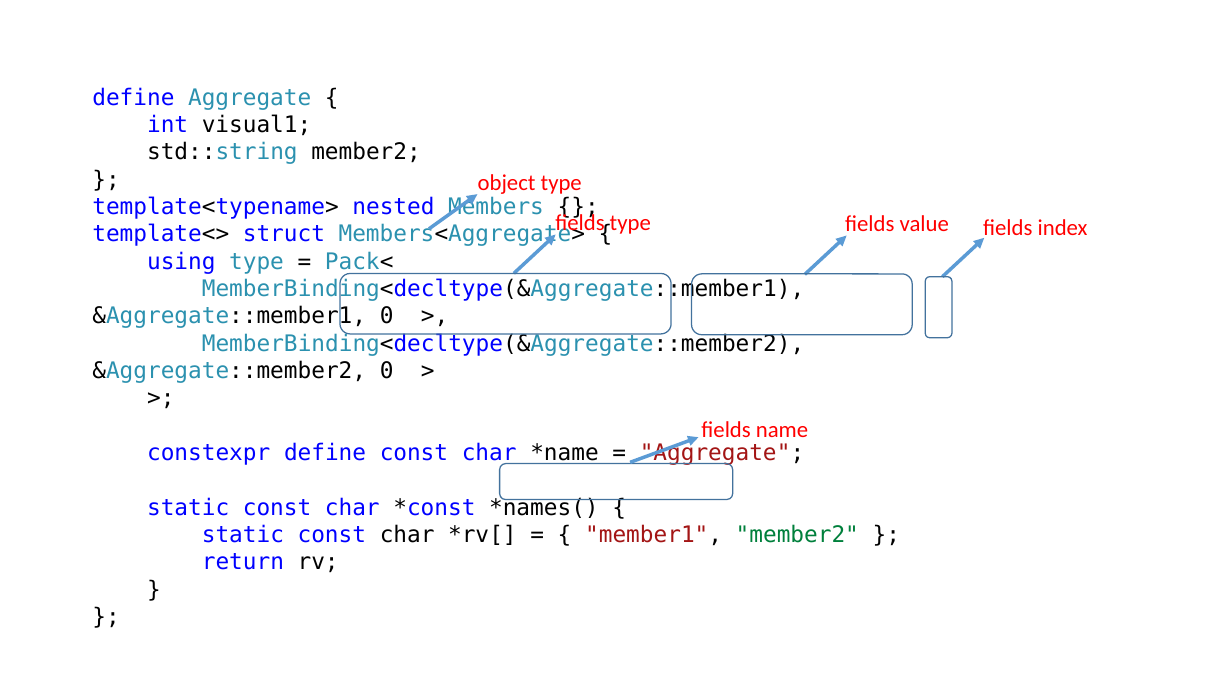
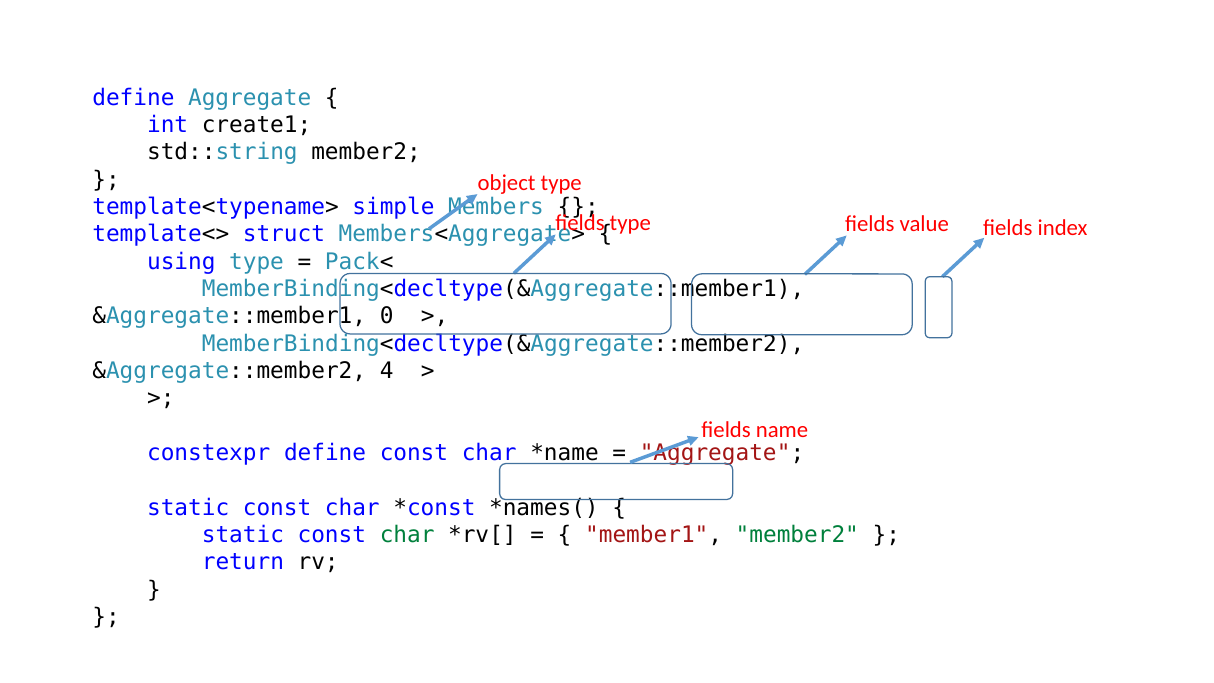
visual1: visual1 -> create1
nested: nested -> simple
&Aggregate::member2 0: 0 -> 4
char at (407, 535) colour: black -> green
